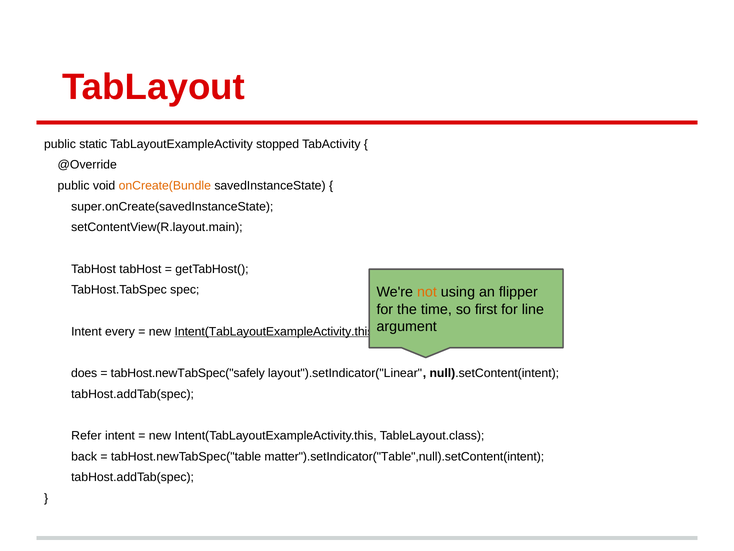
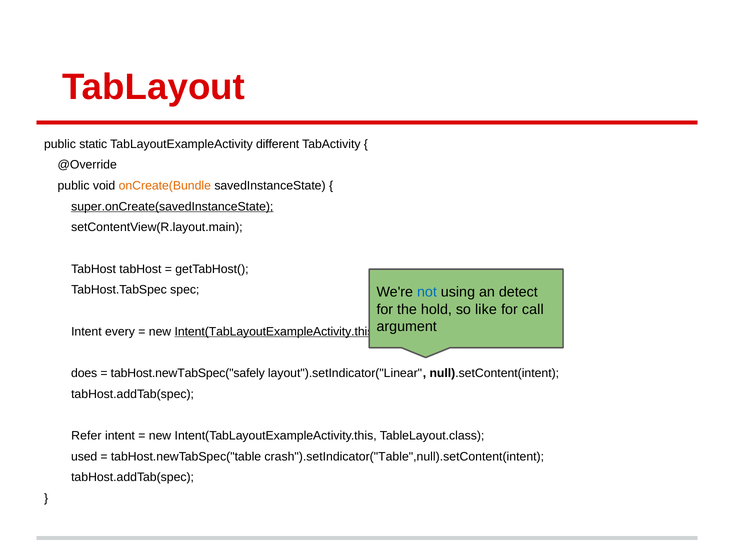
stopped: stopped -> different
super.onCreate(savedInstanceState underline: none -> present
not colour: orange -> blue
flipper: flipper -> detect
time: time -> hold
first: first -> like
line: line -> call
back: back -> used
matter").setIndicator("Table",null).setContent(intent: matter").setIndicator("Table",null).setContent(intent -> crash").setIndicator("Table",null).setContent(intent
